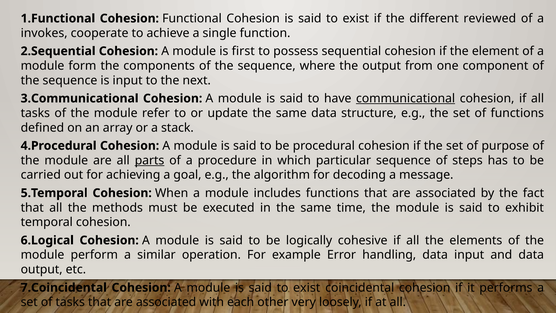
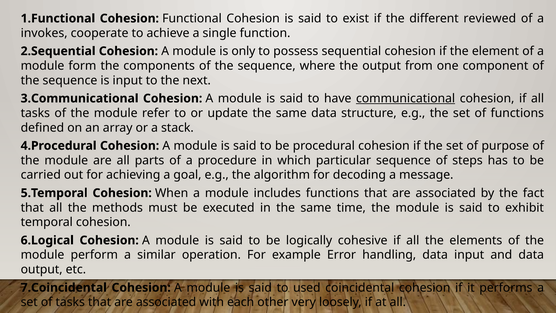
first: first -> only
parts underline: present -> none
exist at (307, 287): exist -> used
